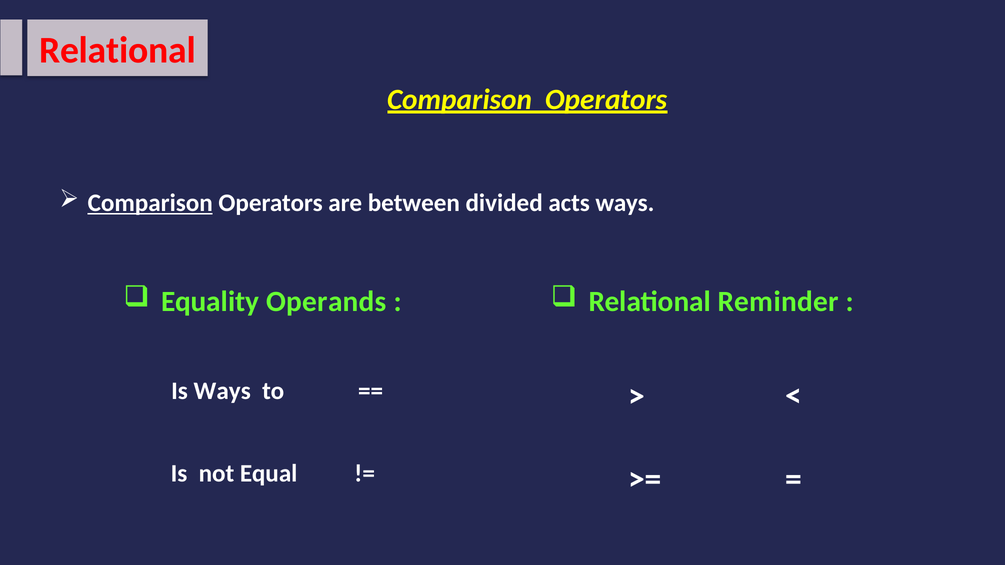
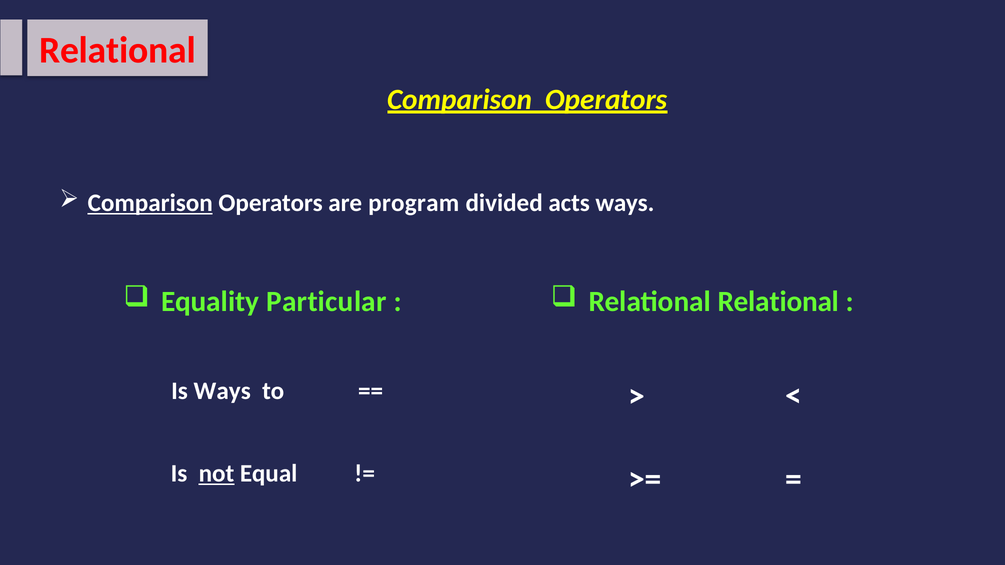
between: between -> program
Operands: Operands -> Particular
Relational Reminder: Reminder -> Relational
not underline: none -> present
